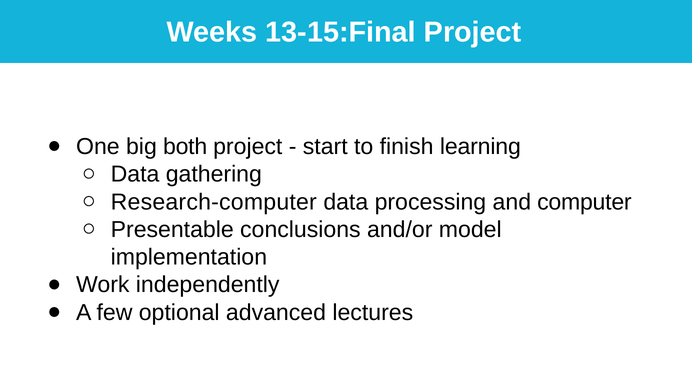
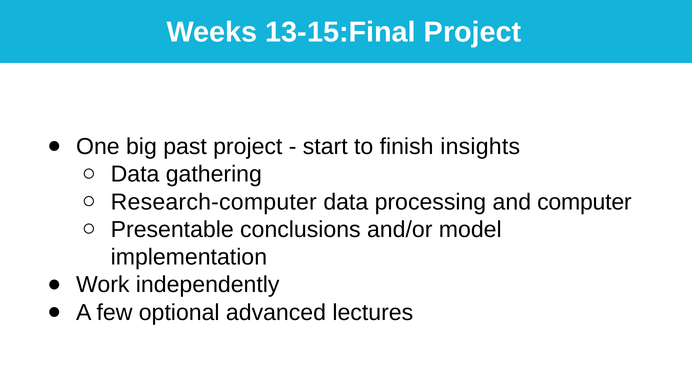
both: both -> past
learning: learning -> insights
